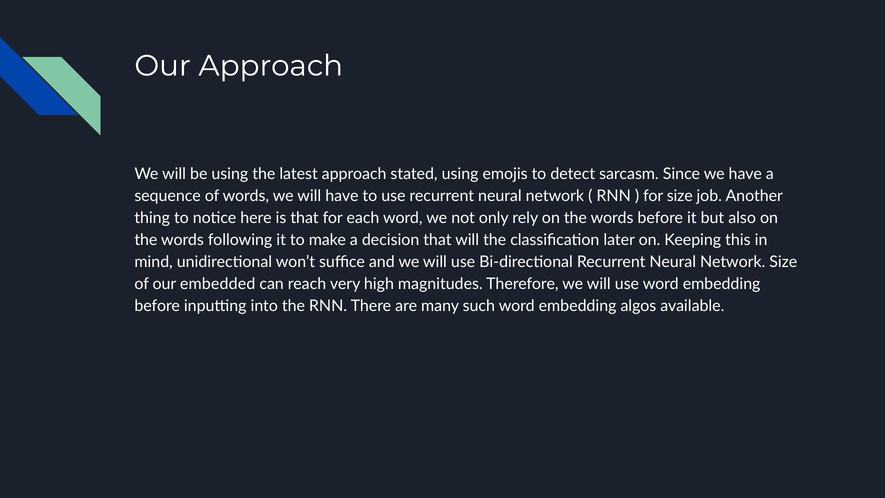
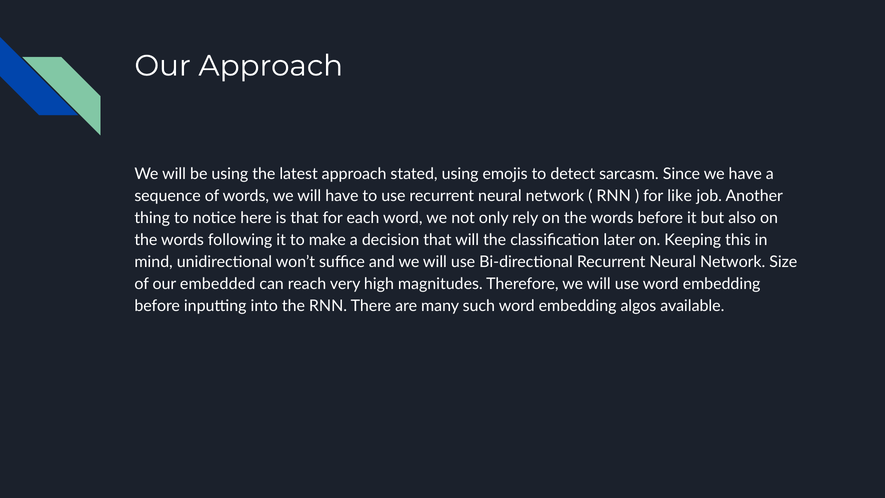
for size: size -> like
